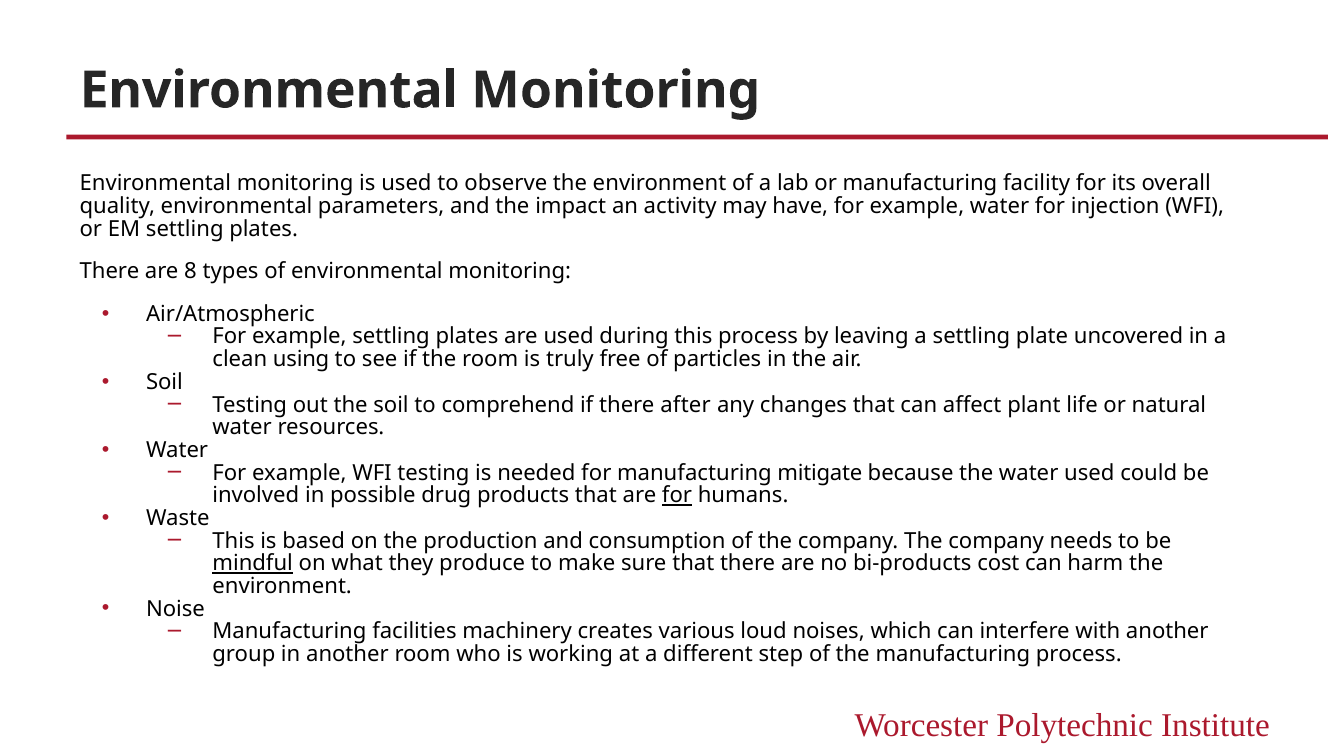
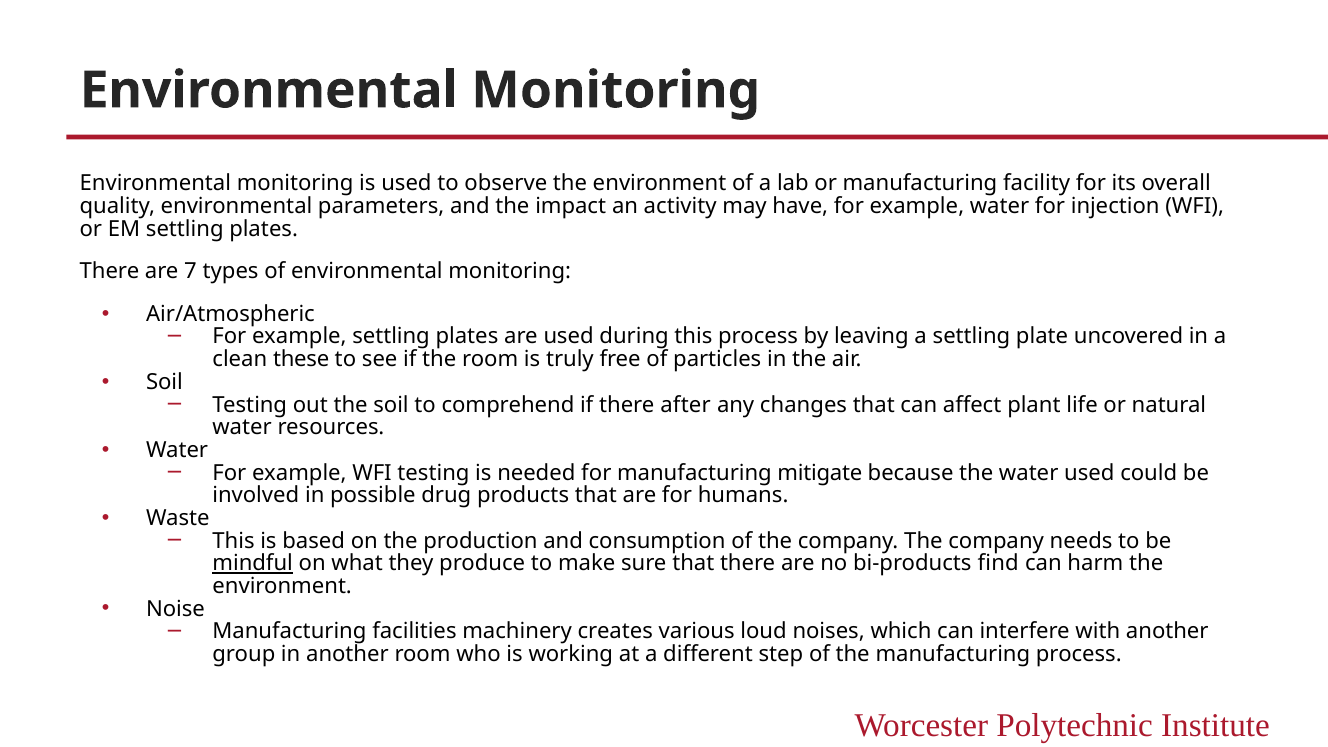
8: 8 -> 7
using: using -> these
for at (677, 496) underline: present -> none
cost: cost -> find
